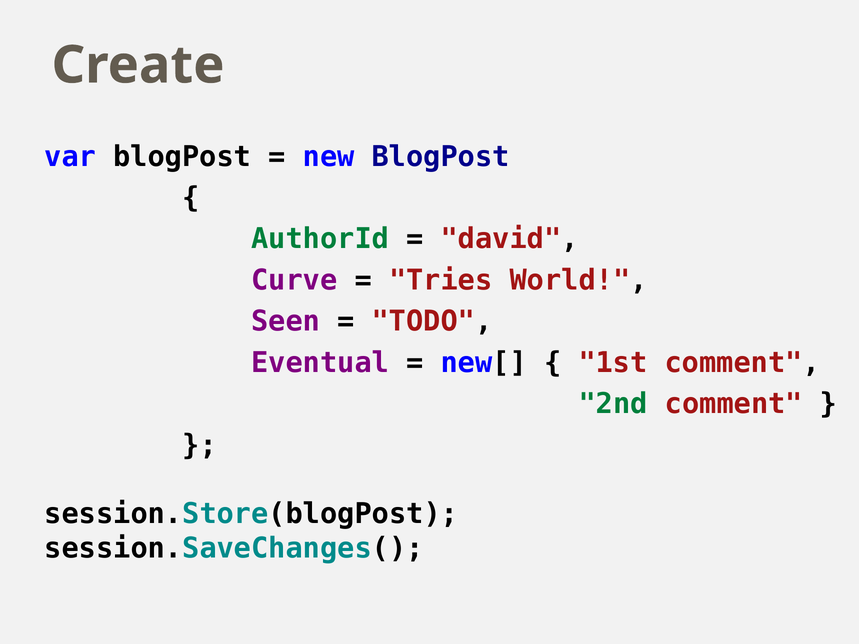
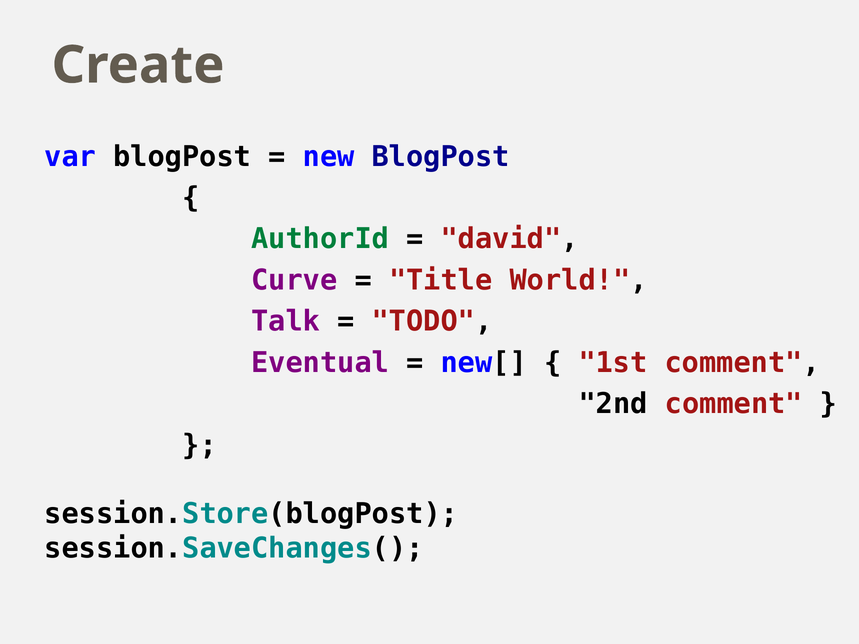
Tries: Tries -> Title
Seen: Seen -> Talk
2nd colour: green -> black
